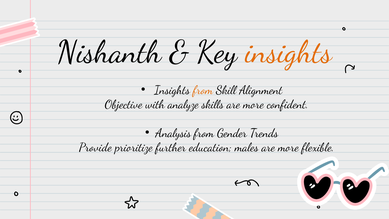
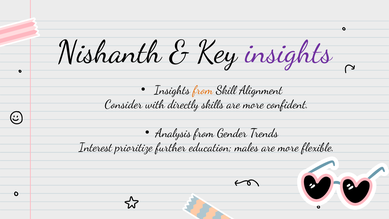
insights at (289, 51) colour: orange -> purple
Objective: Objective -> Consider
analyze: analyze -> directly
Provide: Provide -> Interest
